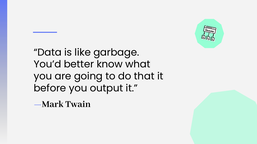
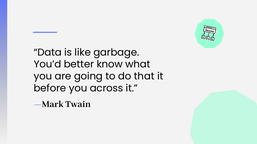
output: output -> across
